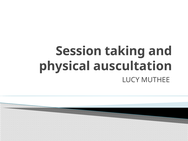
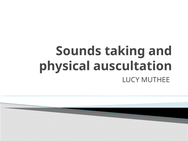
Session: Session -> Sounds
